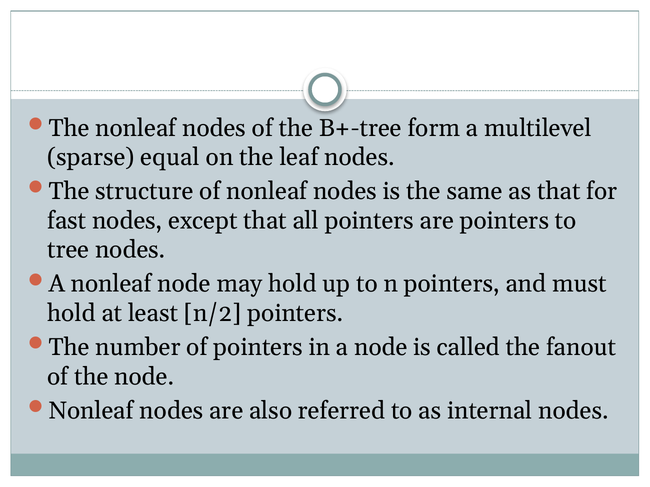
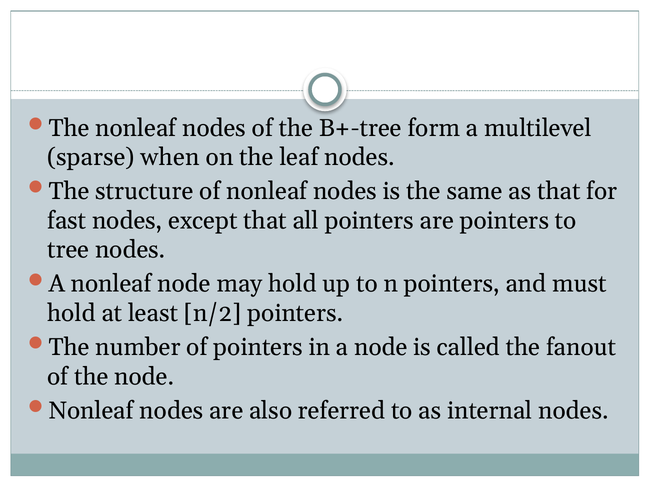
equal: equal -> when
